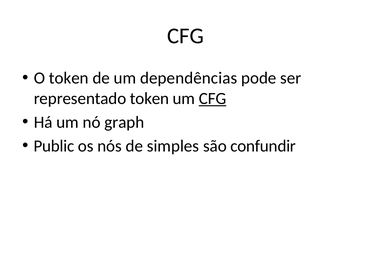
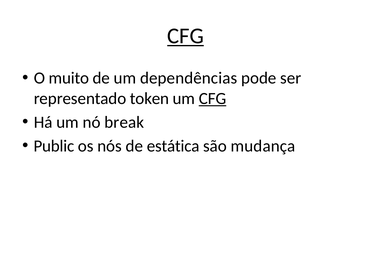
CFG at (186, 36) underline: none -> present
O token: token -> muito
graph: graph -> break
simples: simples -> estática
confundir: confundir -> mudança
